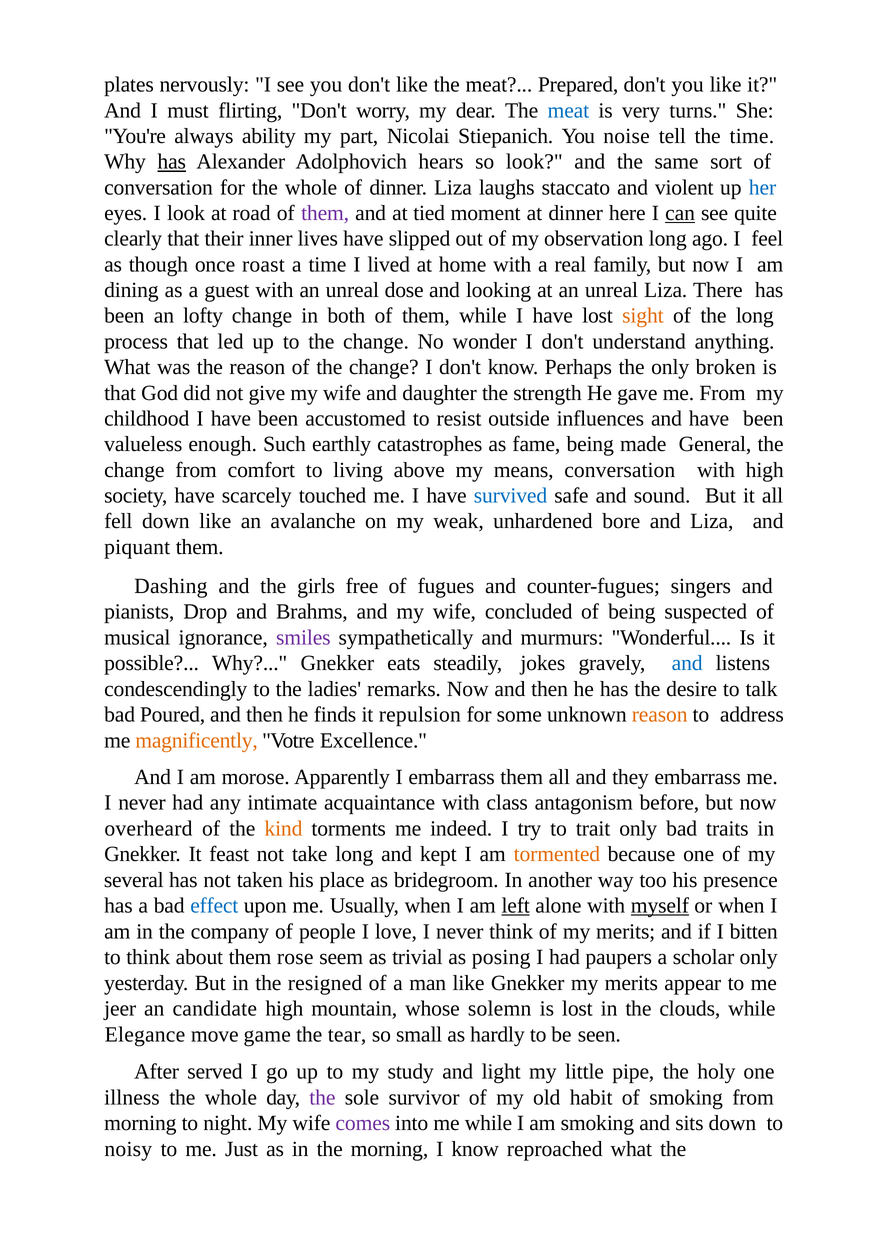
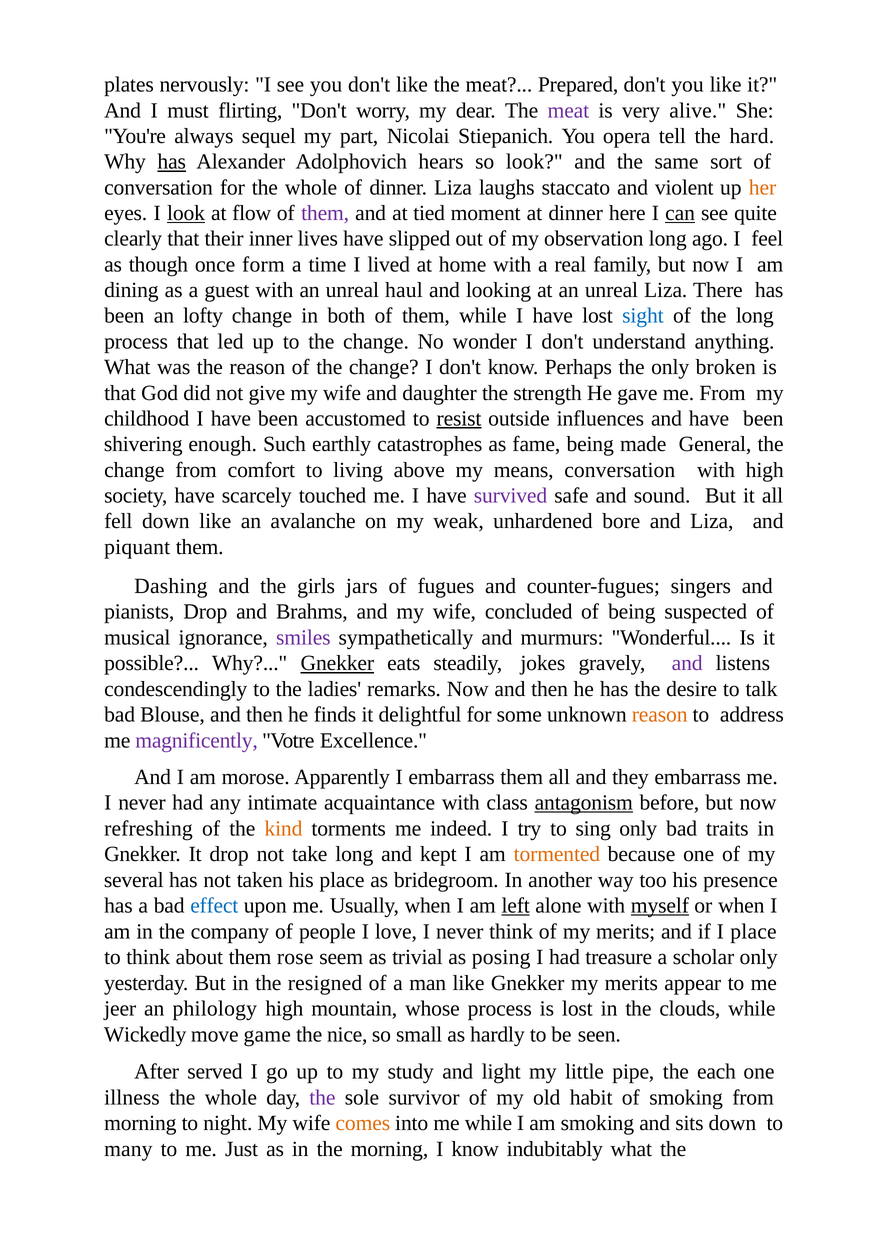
meat at (568, 111) colour: blue -> purple
turns: turns -> alive
ability: ability -> sequel
noise: noise -> opera
the time: time -> hard
her colour: blue -> orange
look at (186, 213) underline: none -> present
road: road -> flow
roast: roast -> form
dose: dose -> haul
sight colour: orange -> blue
resist underline: none -> present
valueless: valueless -> shivering
survived colour: blue -> purple
free: free -> jars
Gnekker at (337, 663) underline: none -> present
and at (687, 663) colour: blue -> purple
Poured: Poured -> Blouse
repulsion: repulsion -> delightful
magnificently colour: orange -> purple
antagonism underline: none -> present
overheard: overheard -> refreshing
trait: trait -> sing
It feast: feast -> drop
I bitten: bitten -> place
paupers: paupers -> treasure
candidate: candidate -> philology
whose solemn: solemn -> process
Elegance: Elegance -> Wickedly
tear: tear -> nice
holy: holy -> each
comes colour: purple -> orange
noisy: noisy -> many
reproached: reproached -> indubitably
